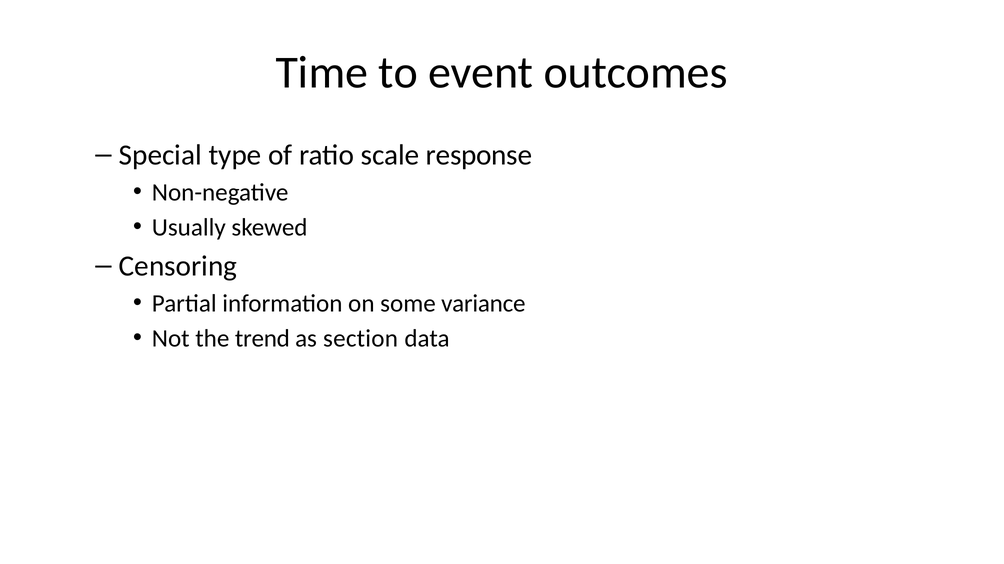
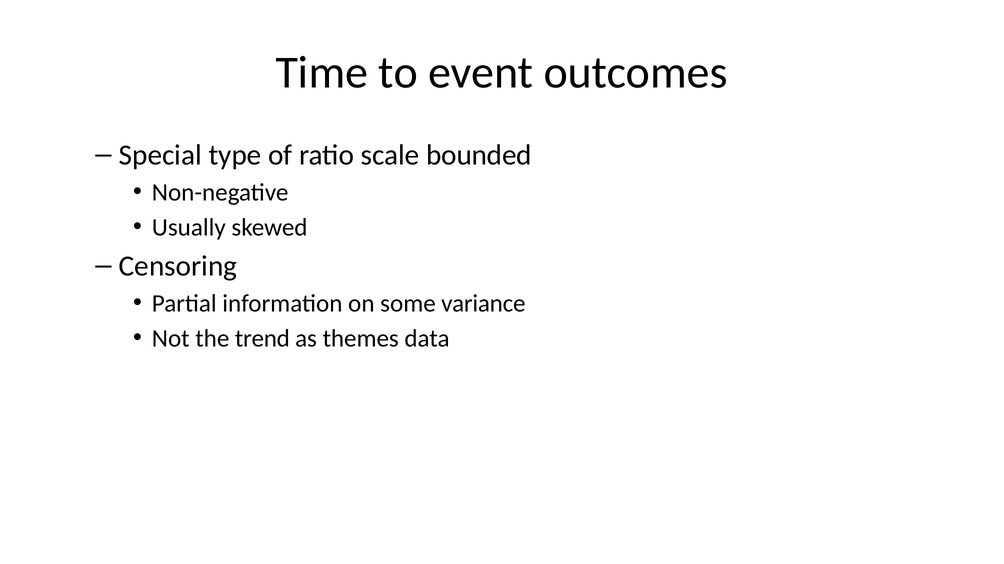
response: response -> bounded
section: section -> themes
